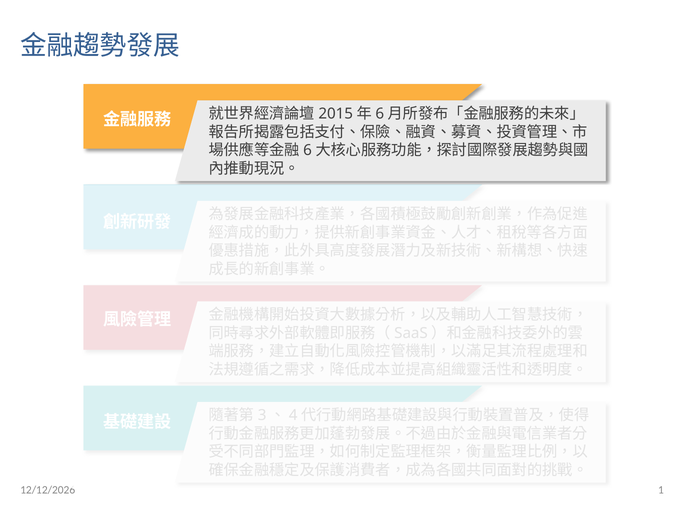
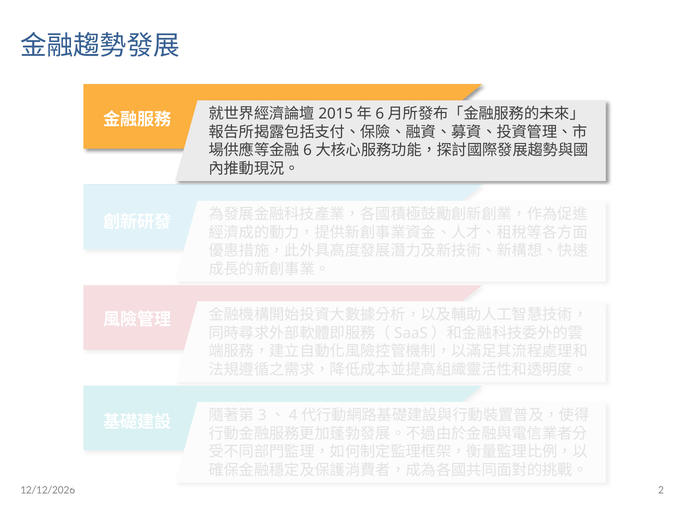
1: 1 -> 2
